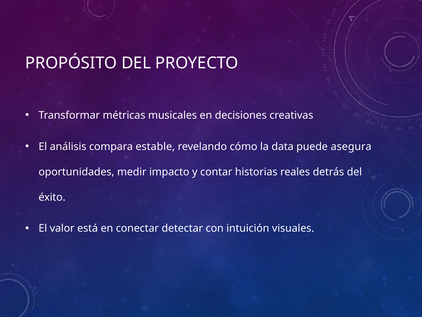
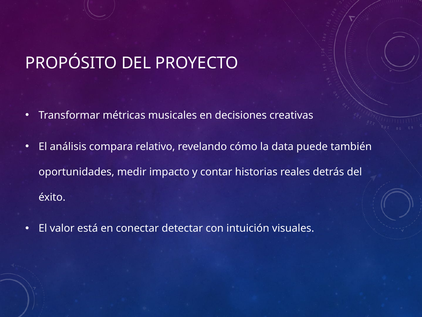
estable: estable -> relativo
asegura: asegura -> también
